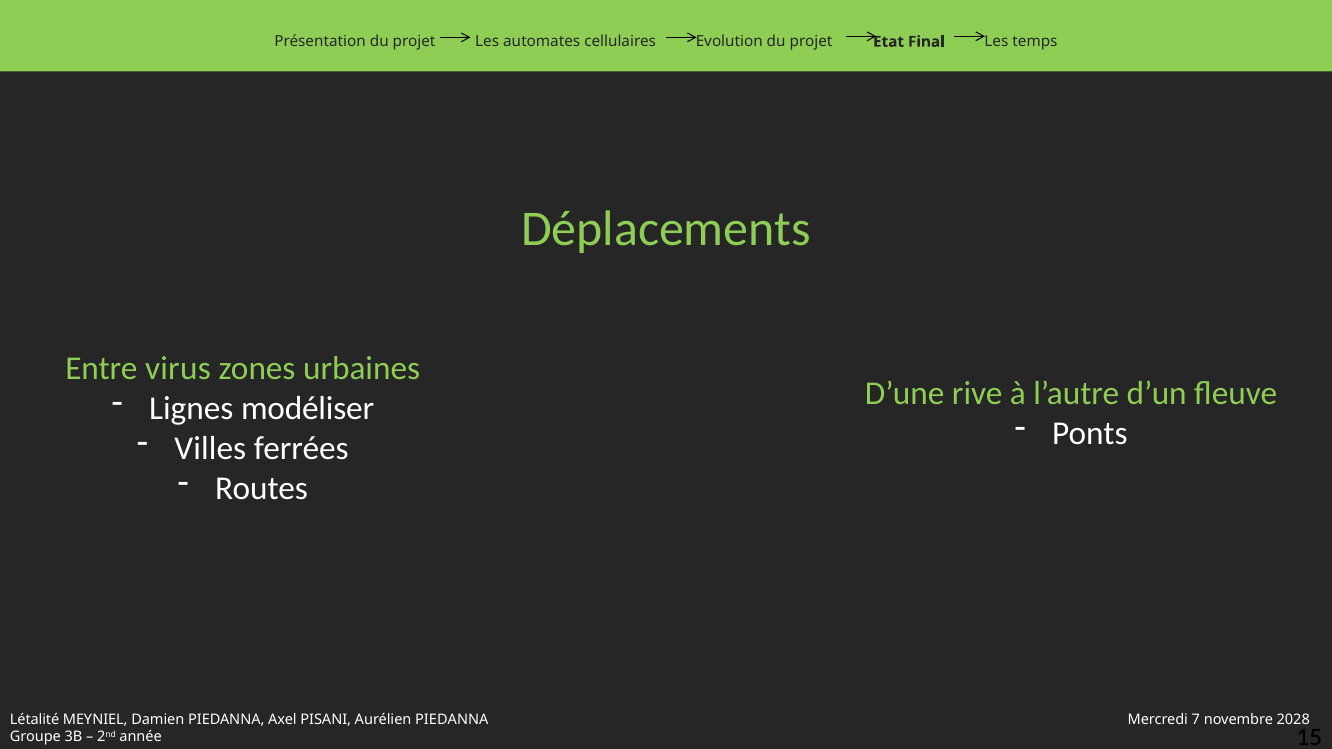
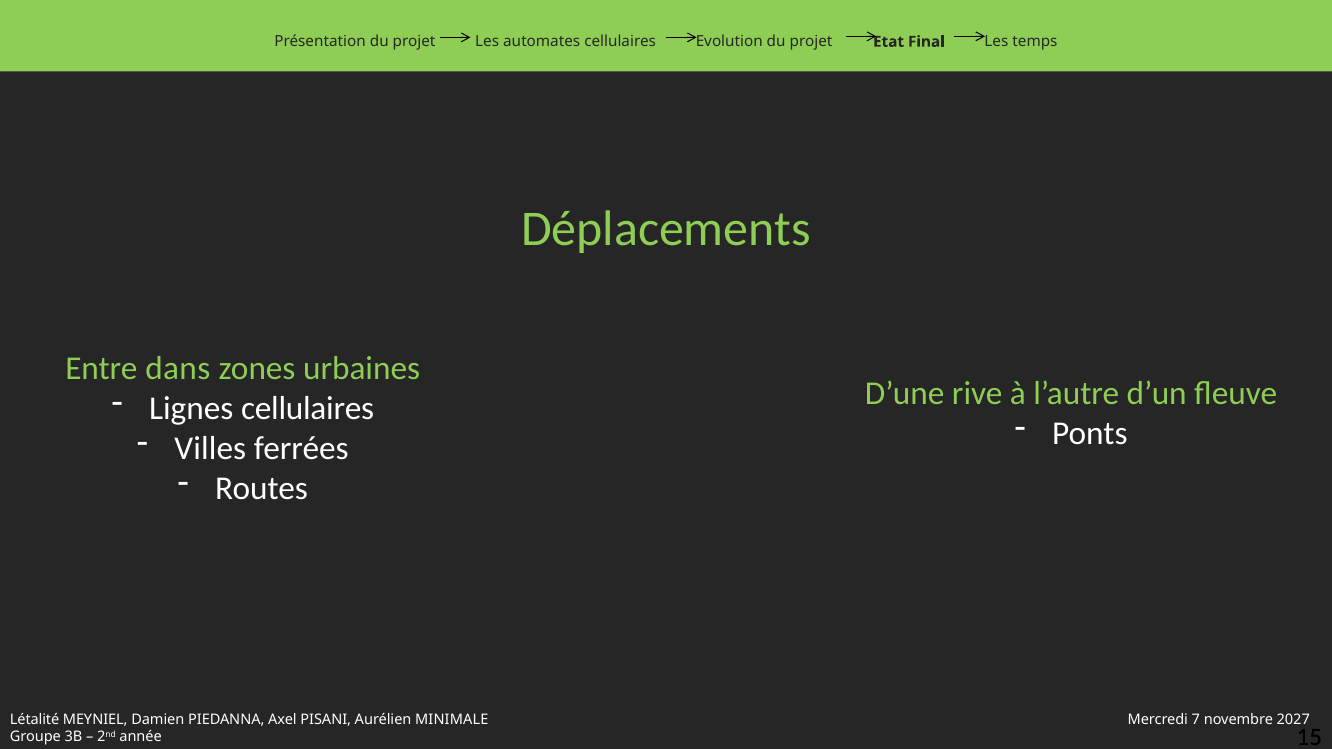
virus: virus -> dans
Lignes modéliser: modéliser -> cellulaires
Aurélien PIEDANNA: PIEDANNA -> MINIMALE
2028: 2028 -> 2027
